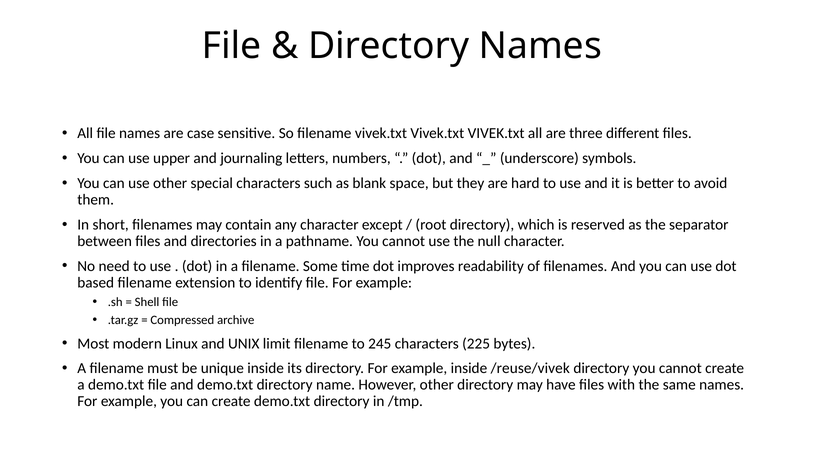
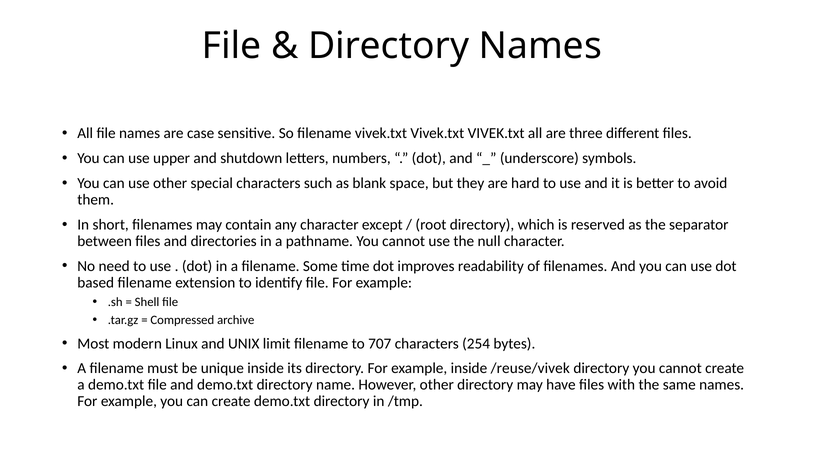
journaling: journaling -> shutdown
245: 245 -> 707
225: 225 -> 254
